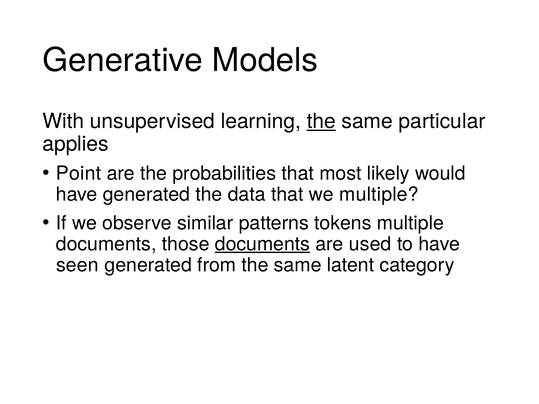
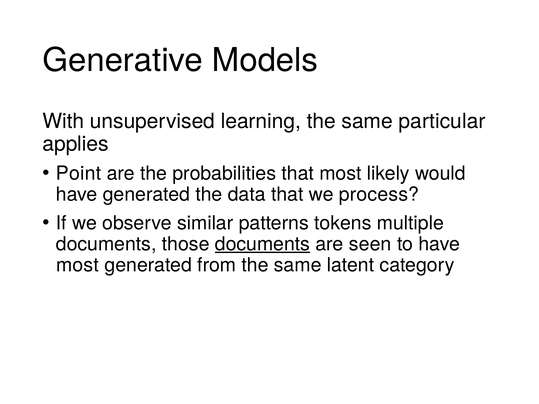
the at (321, 121) underline: present -> none
we multiple: multiple -> process
used: used -> seen
seen at (77, 265): seen -> most
